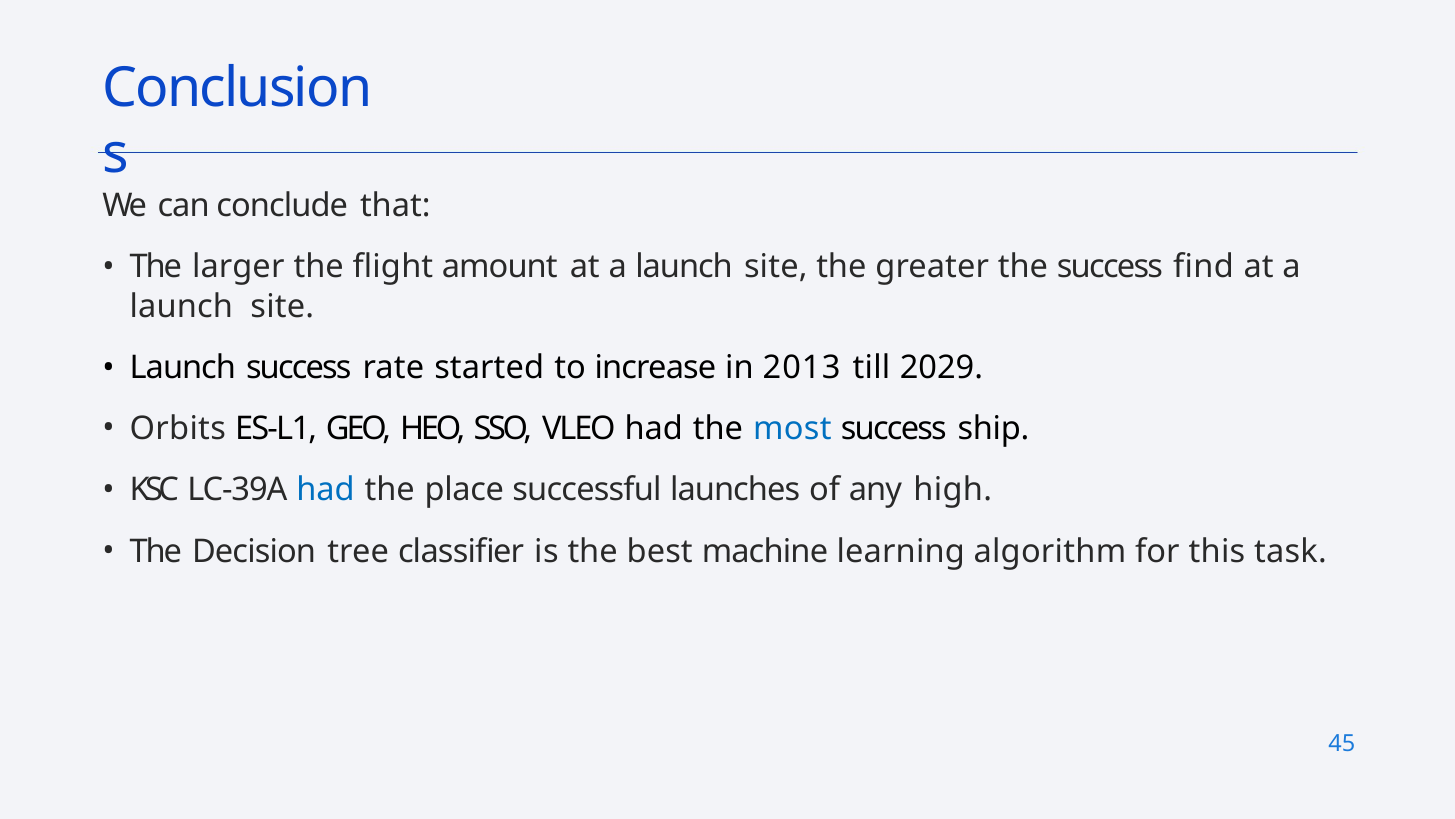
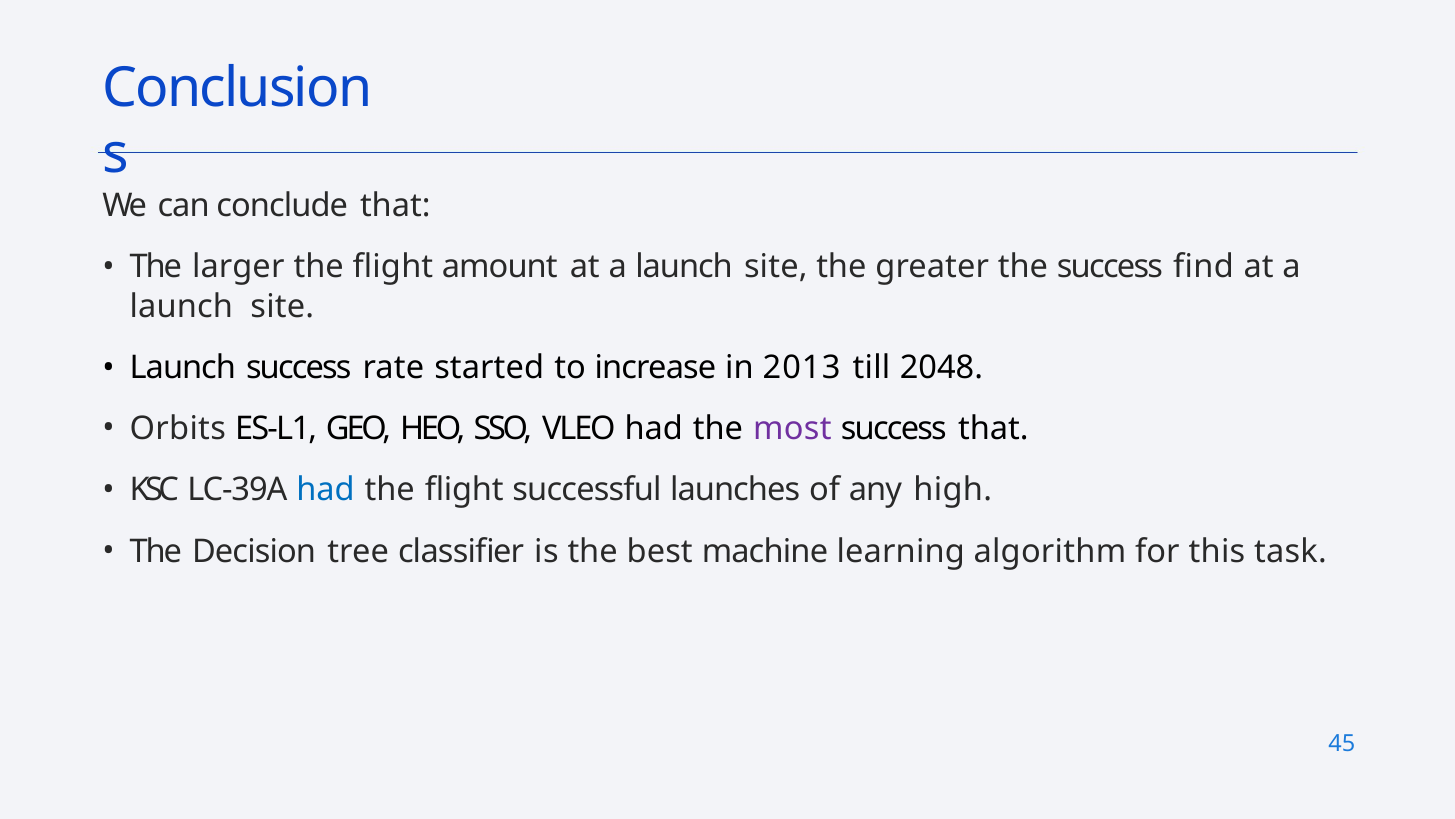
2029: 2029 -> 2048
most colour: blue -> purple
success ship: ship -> that
place at (464, 490): place -> flight
